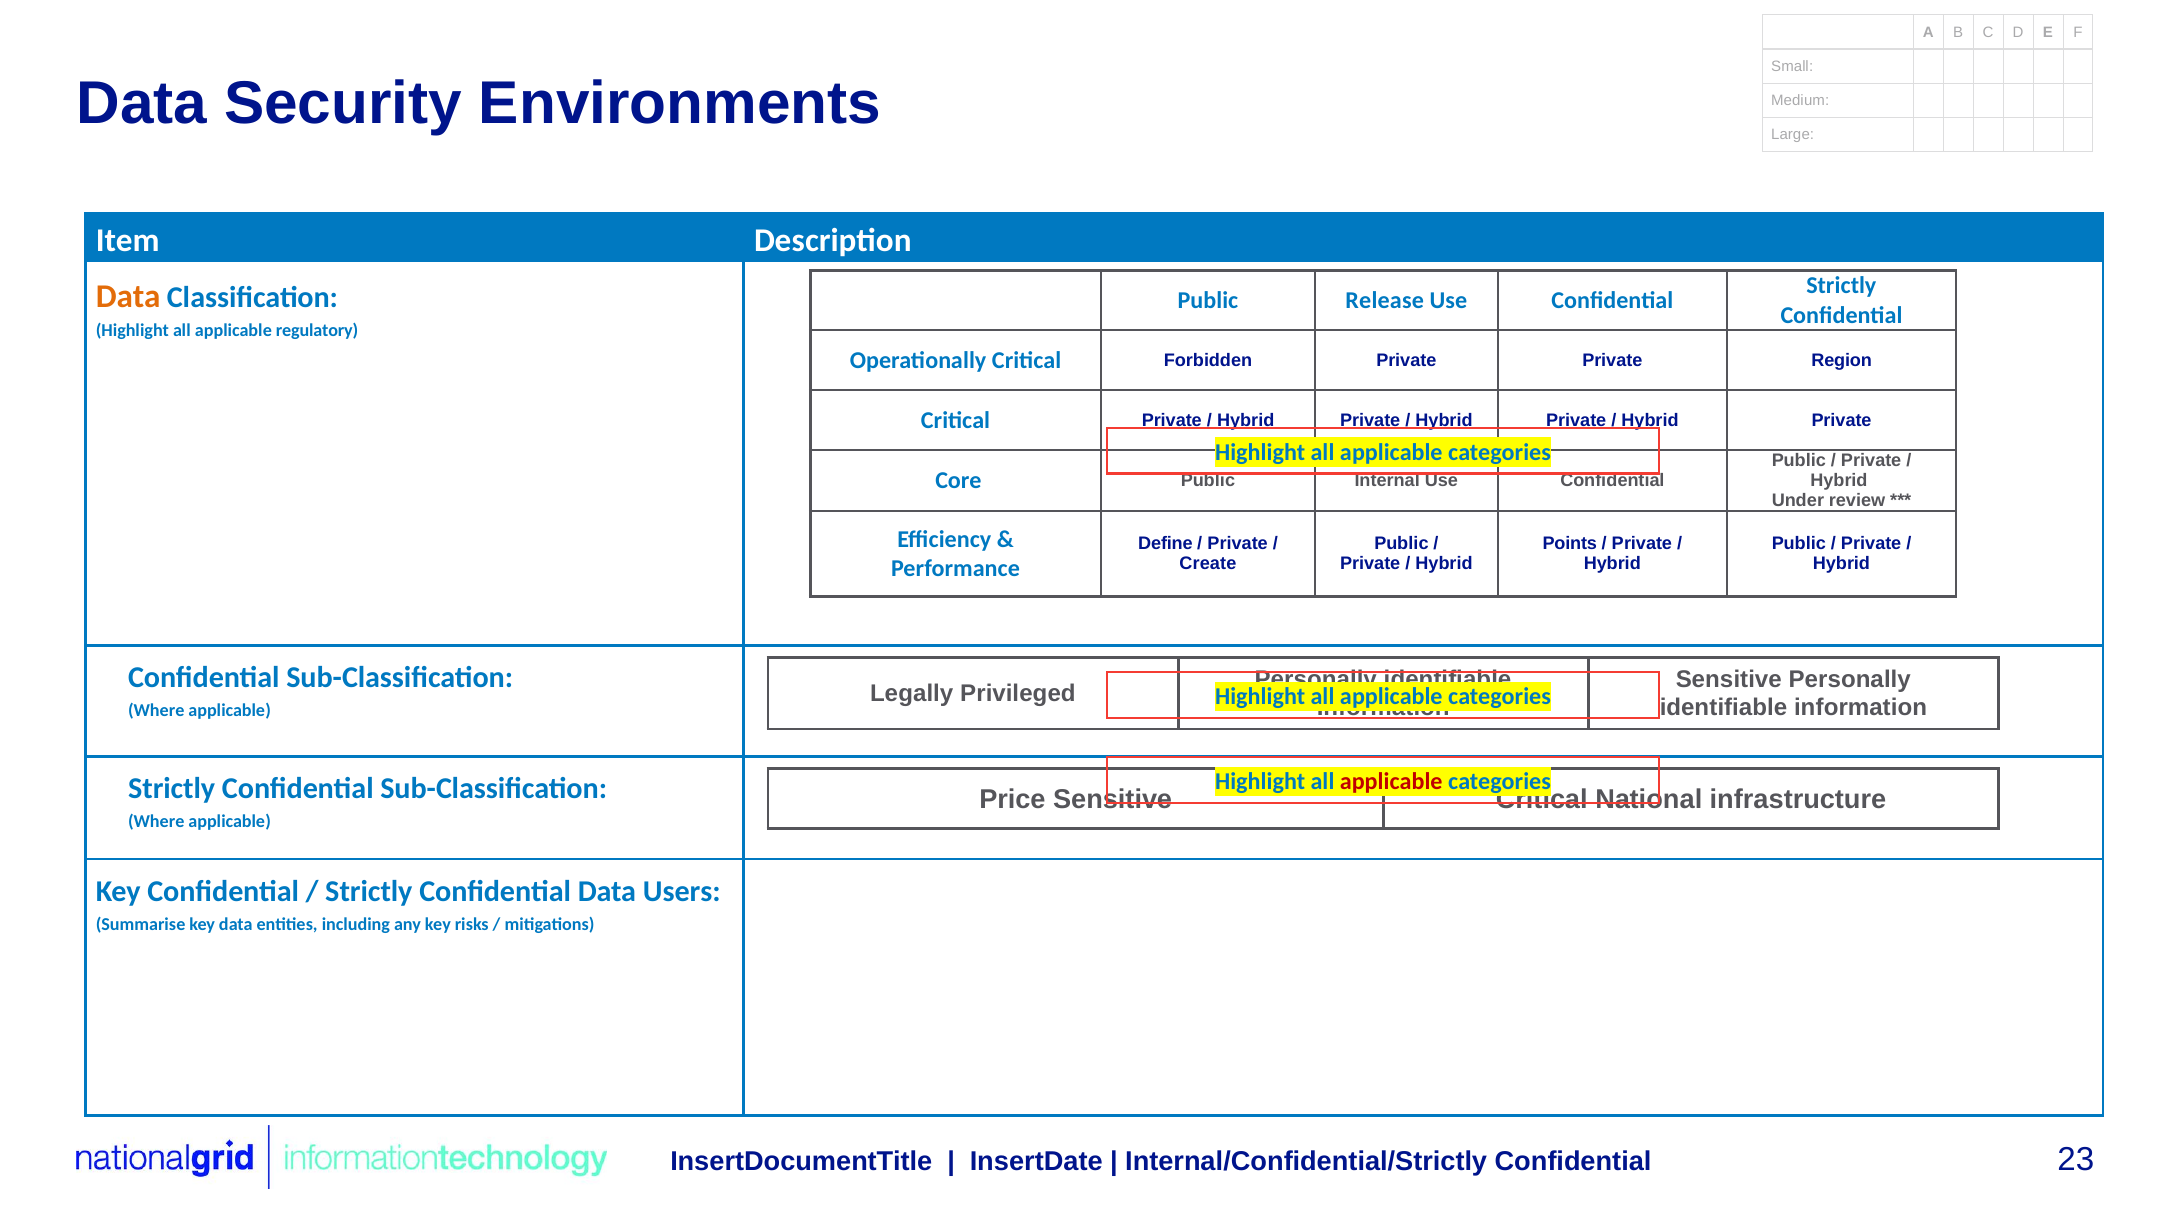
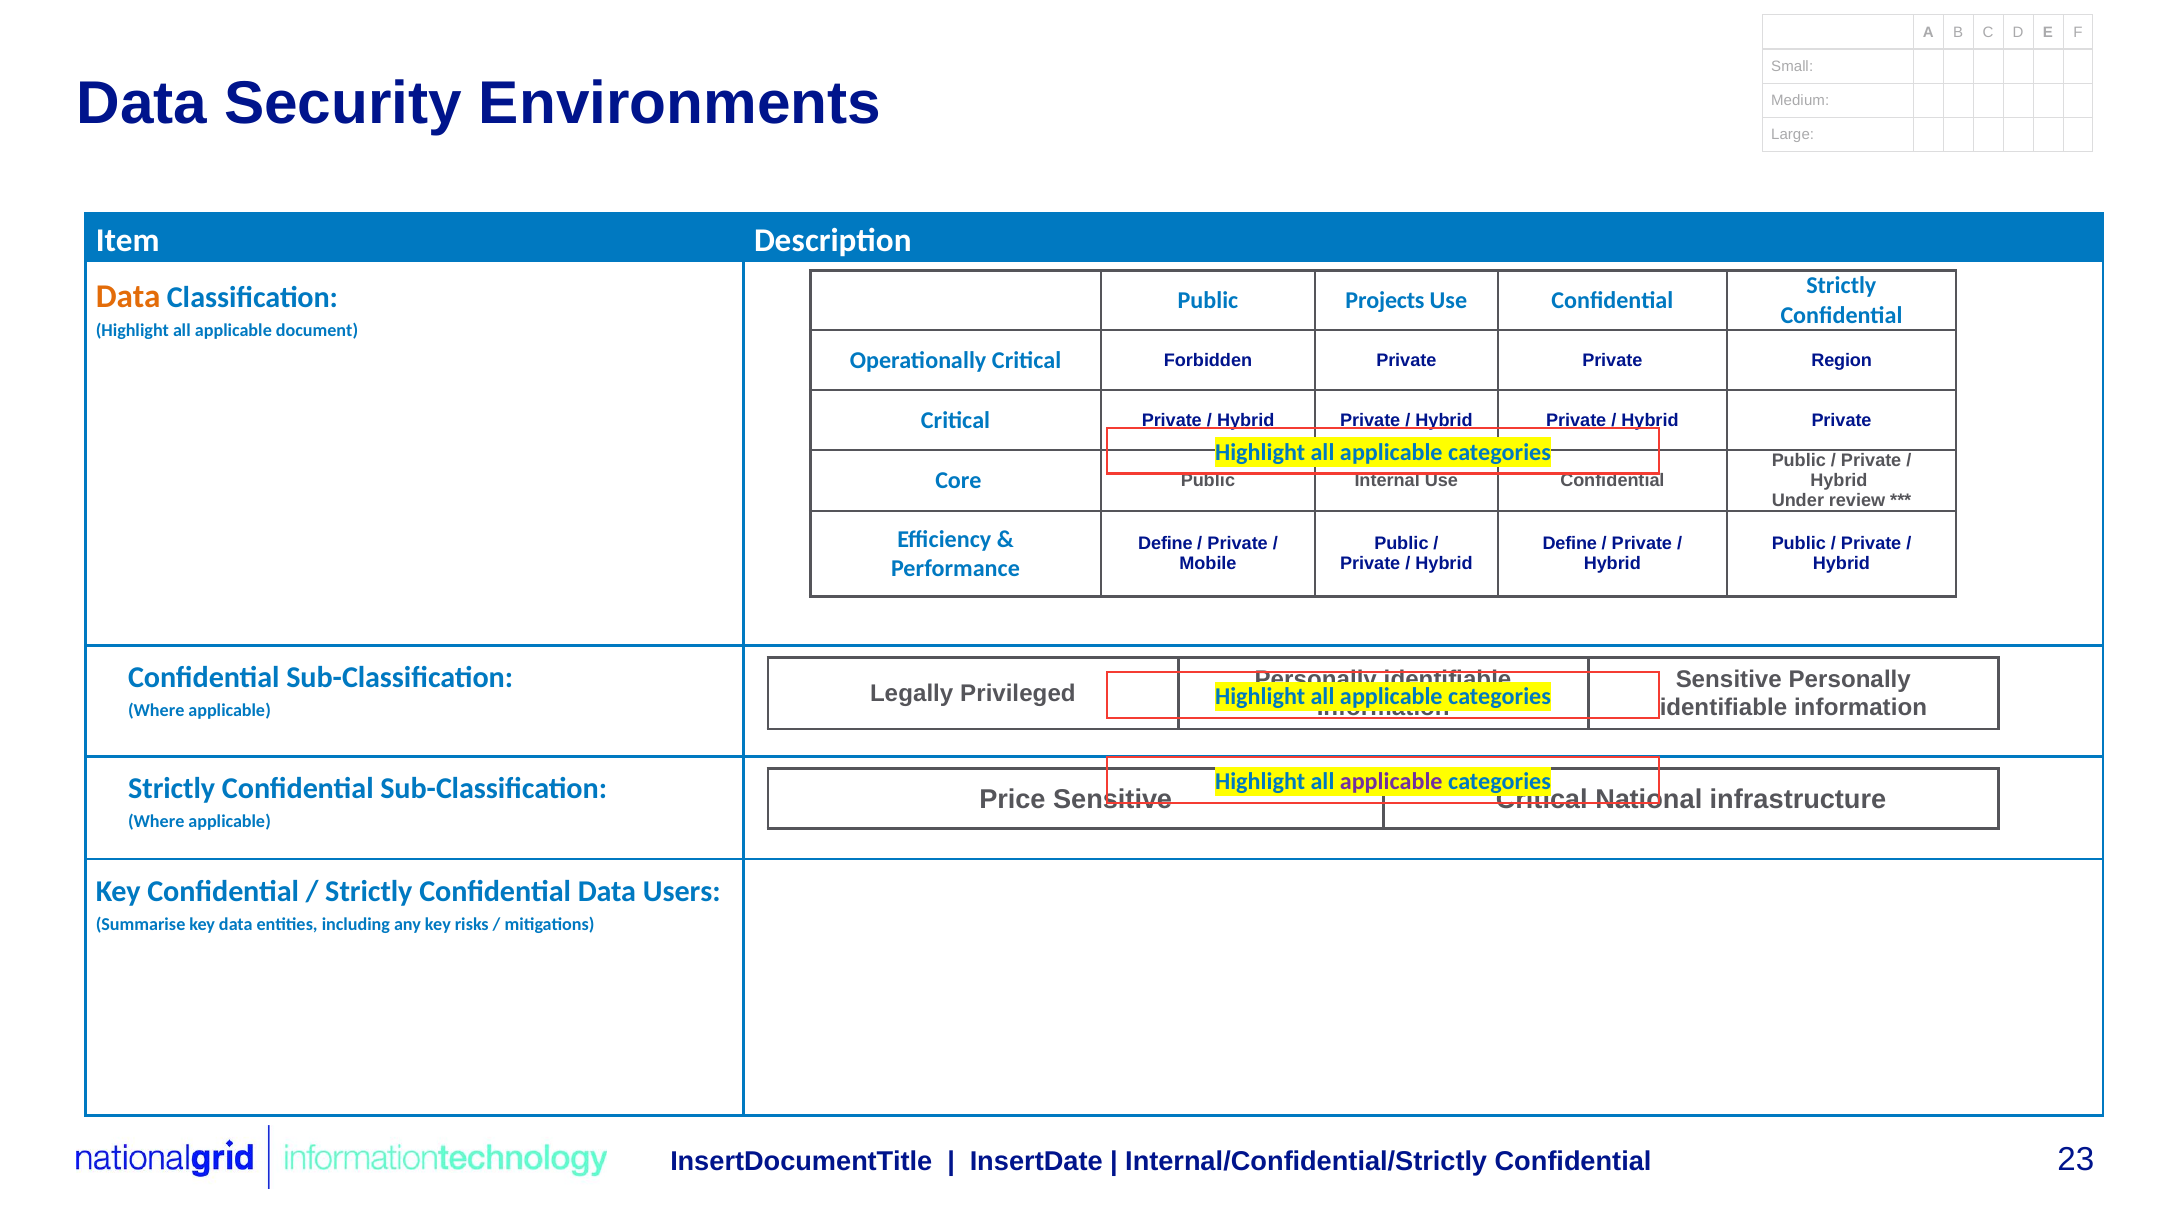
Release: Release -> Projects
regulatory: regulatory -> document
Points at (1570, 544): Points -> Define
Create: Create -> Mobile
applicable at (1391, 782) colour: red -> purple
